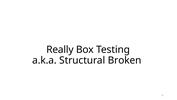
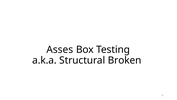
Really: Really -> Asses
